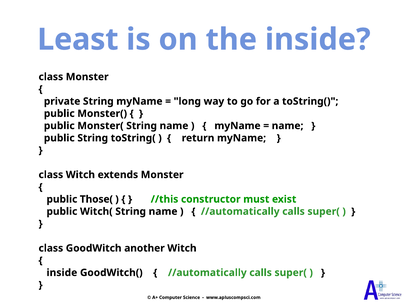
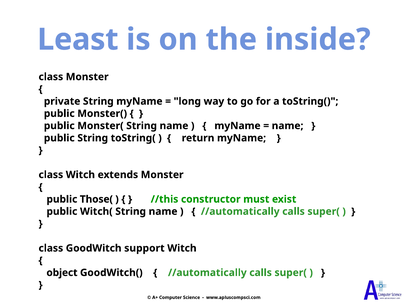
another: another -> support
inside at (62, 273): inside -> object
